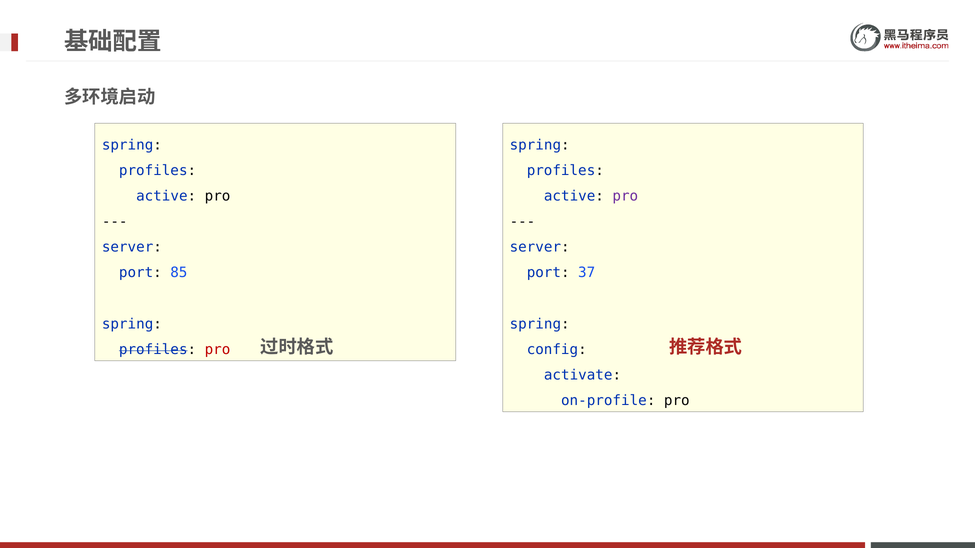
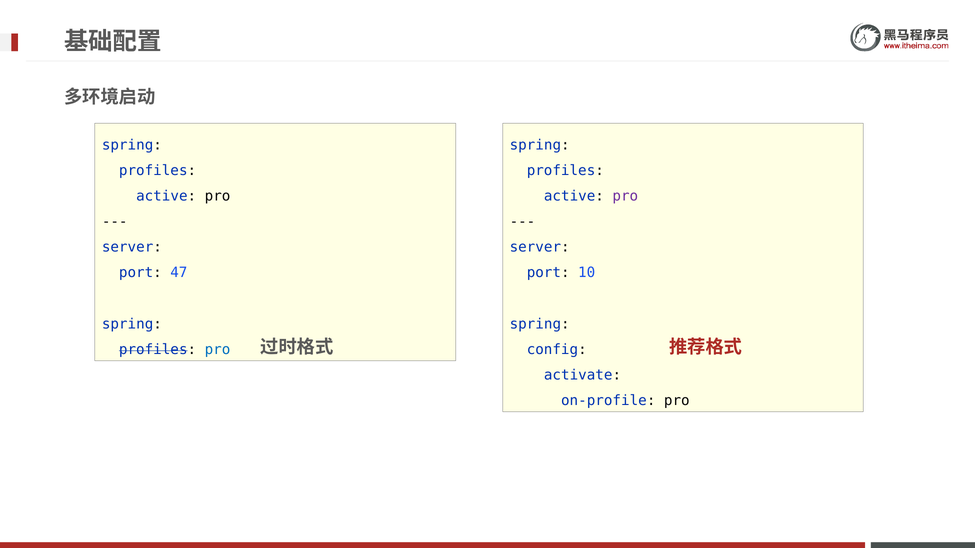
85: 85 -> 47
37: 37 -> 10
pro at (218, 350) colour: red -> blue
